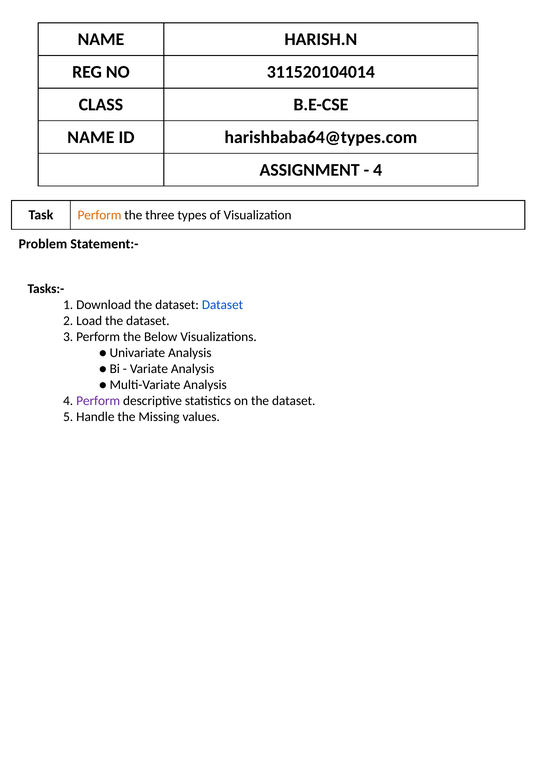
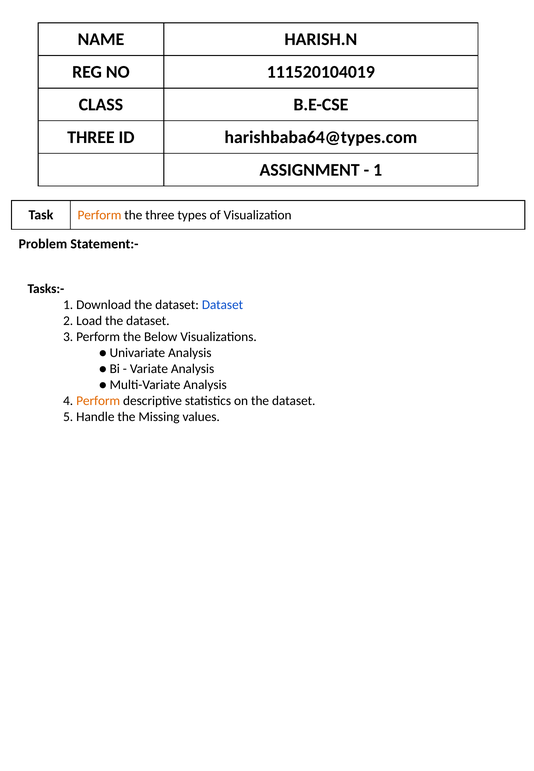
311520104014: 311520104014 -> 111520104019
NAME at (91, 137): NAME -> THREE
4 at (378, 170): 4 -> 1
Perform at (98, 401) colour: purple -> orange
